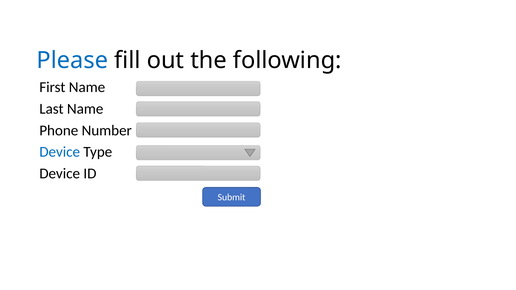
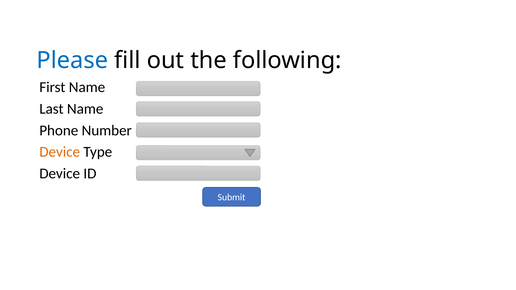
Device at (60, 152) colour: blue -> orange
